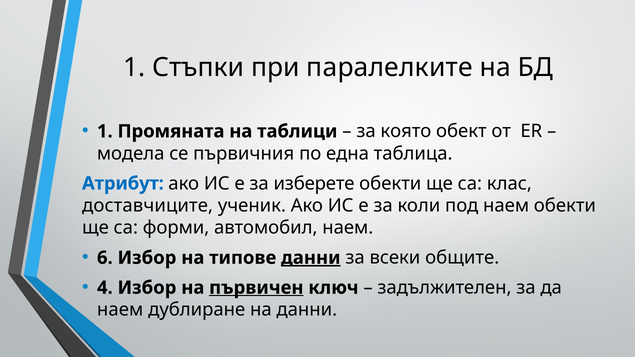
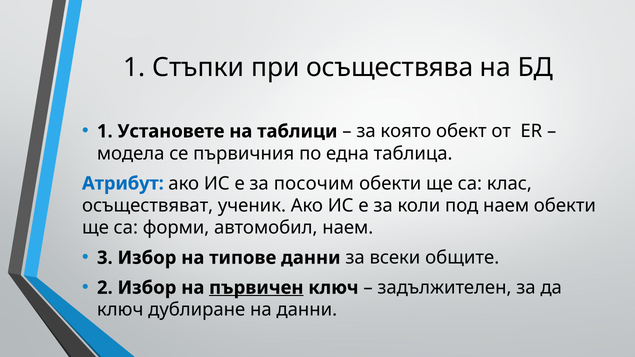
паралелките: паралелките -> осъществява
Промяната: Промяната -> Установете
изберете: изберете -> посочим
доставчиците: доставчиците -> осъществяват
6: 6 -> 3
данни at (311, 258) underline: present -> none
4: 4 -> 2
наем at (120, 310): наем -> ключ
